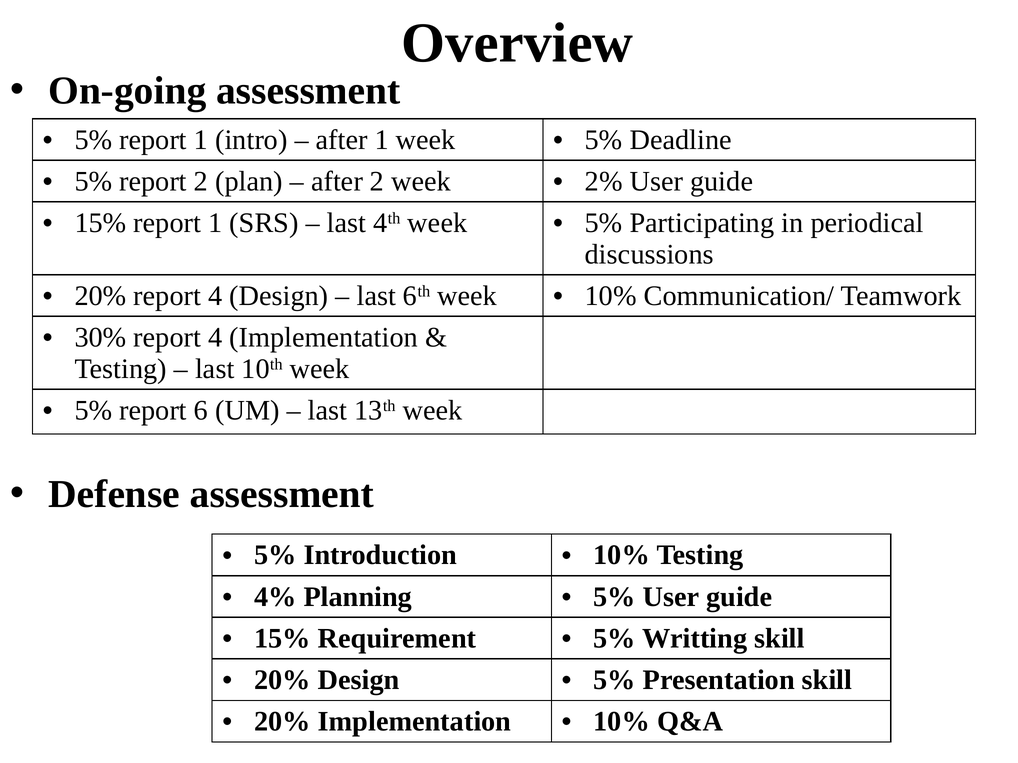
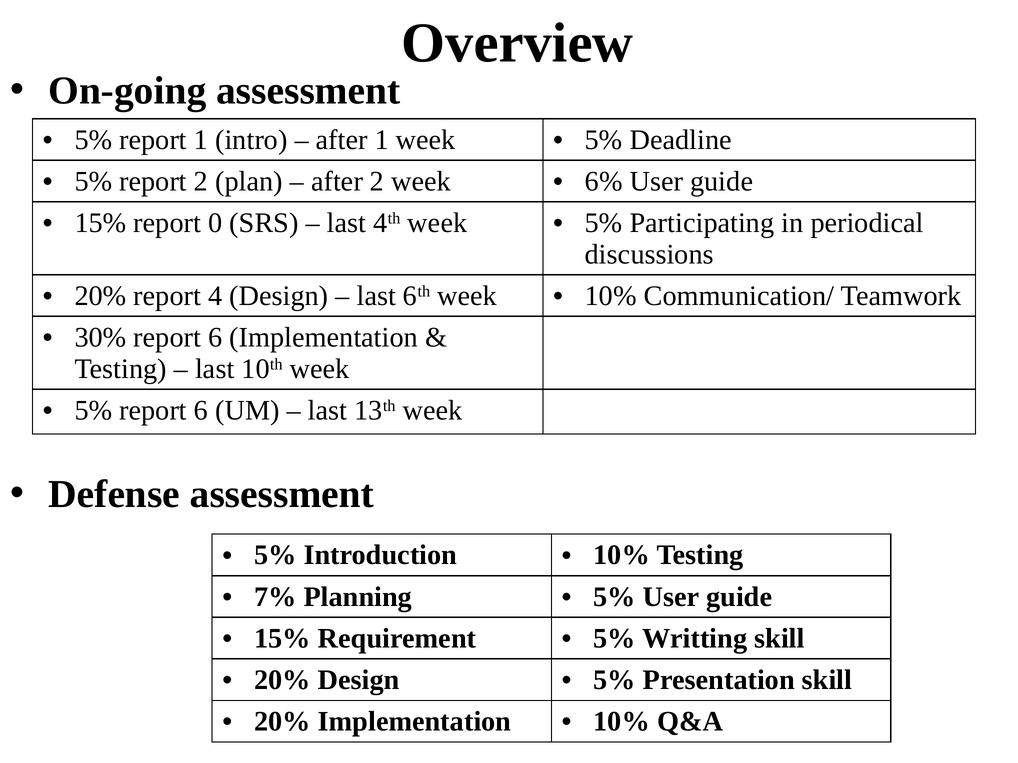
2%: 2% -> 6%
15% report 1: 1 -> 0
30% report 4: 4 -> 6
4%: 4% -> 7%
